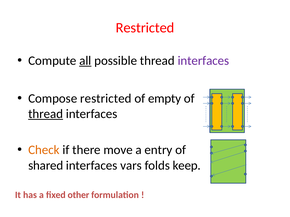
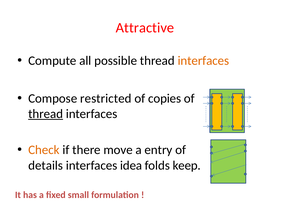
Restricted at (145, 28): Restricted -> Attractive
all underline: present -> none
interfaces at (203, 61) colour: purple -> orange
empty: empty -> copies
shared: shared -> details
vars: vars -> idea
other: other -> small
